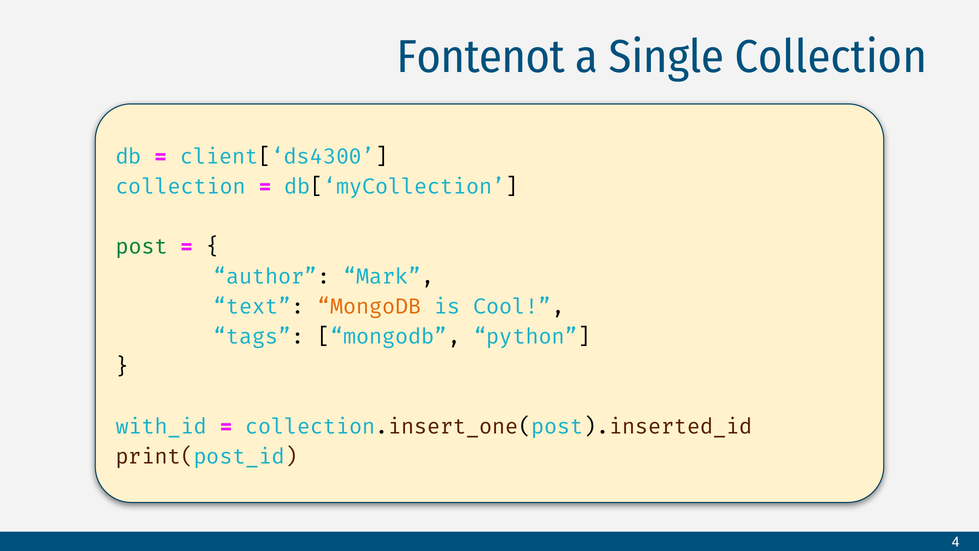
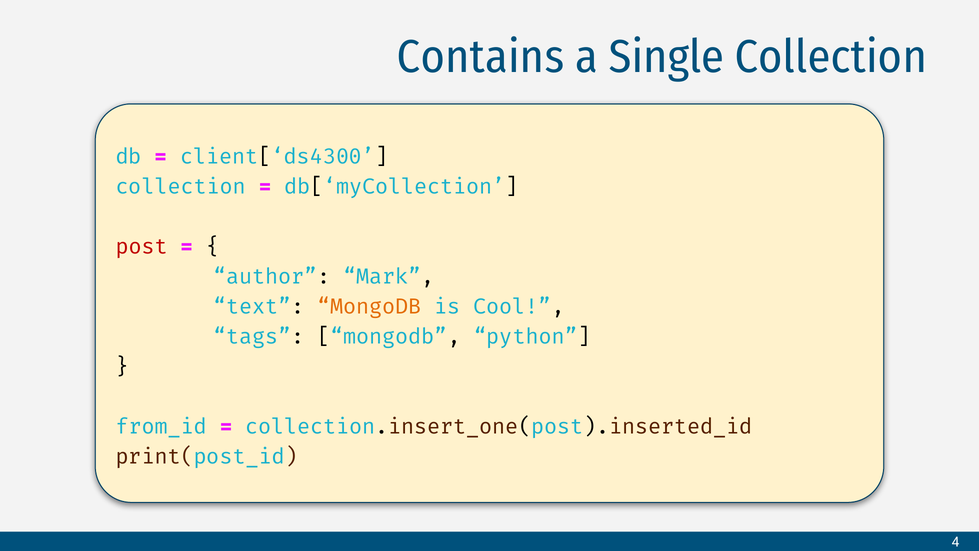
Fontenot: Fontenot -> Contains
post colour: green -> red
with_id: with_id -> from_id
